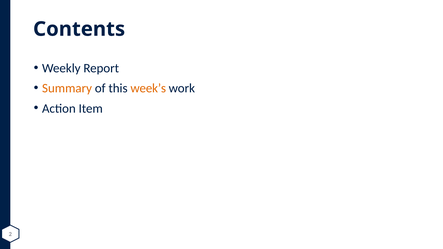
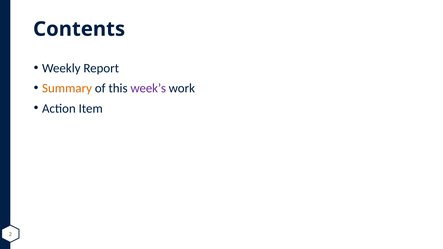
week’s colour: orange -> purple
